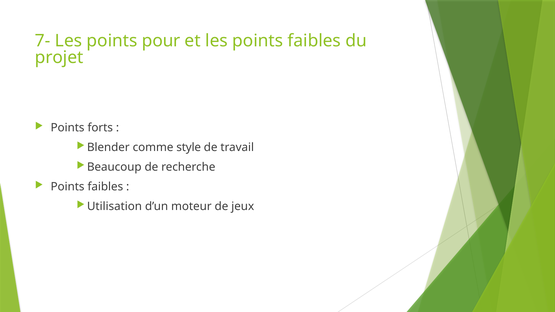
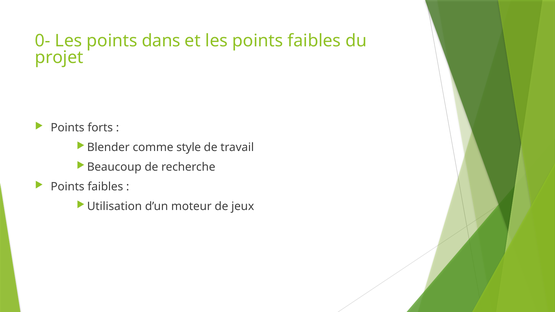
7-: 7- -> 0-
pour: pour -> dans
